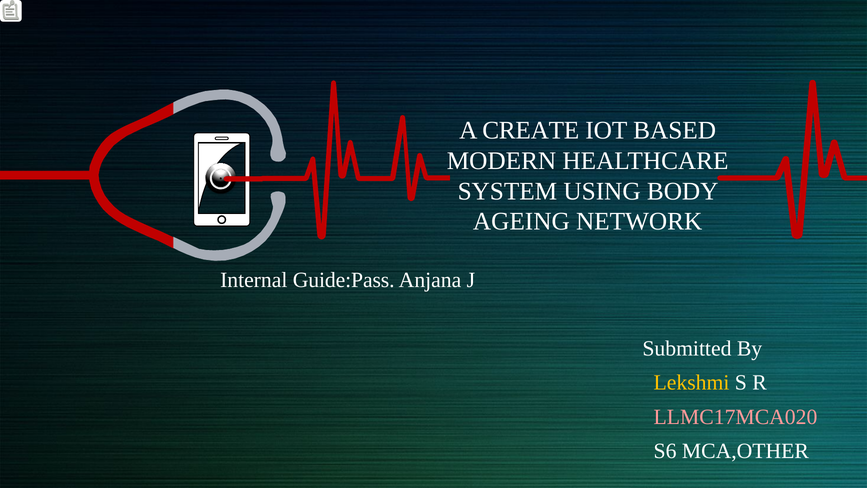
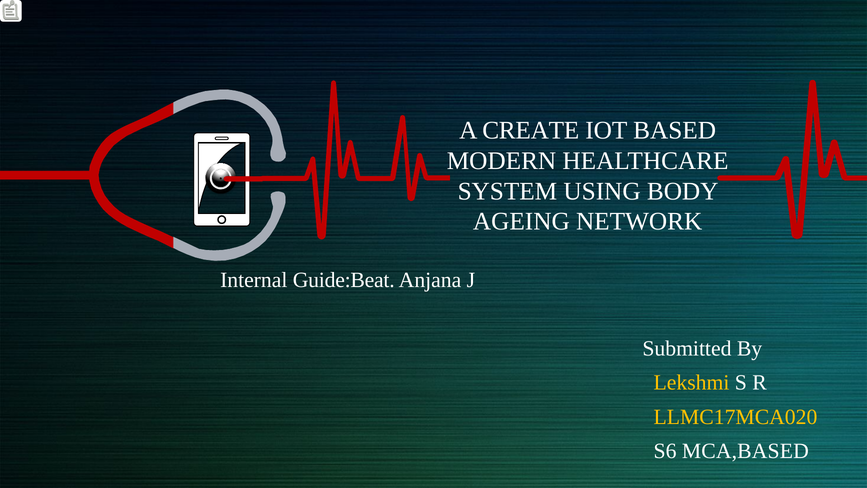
Guide:Pass: Guide:Pass -> Guide:Beat
LLMC17MCA020 colour: pink -> yellow
MCA,OTHER: MCA,OTHER -> MCA,BASED
